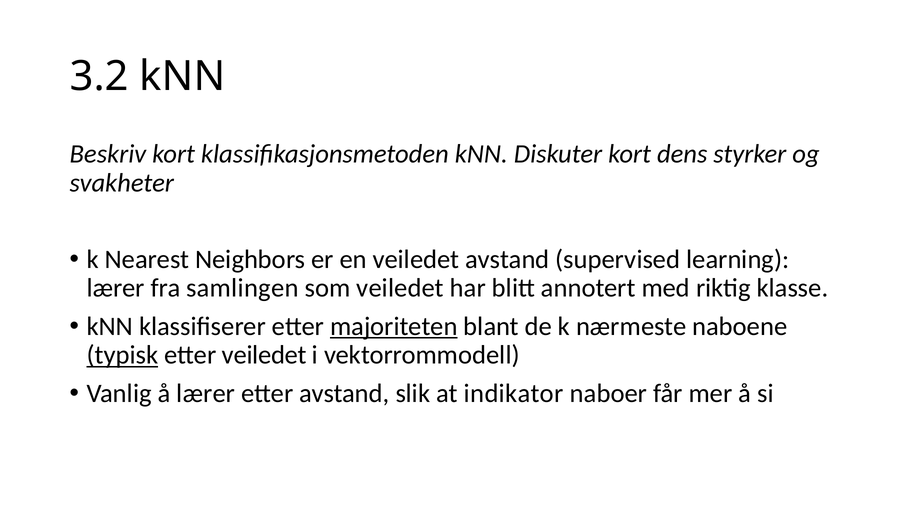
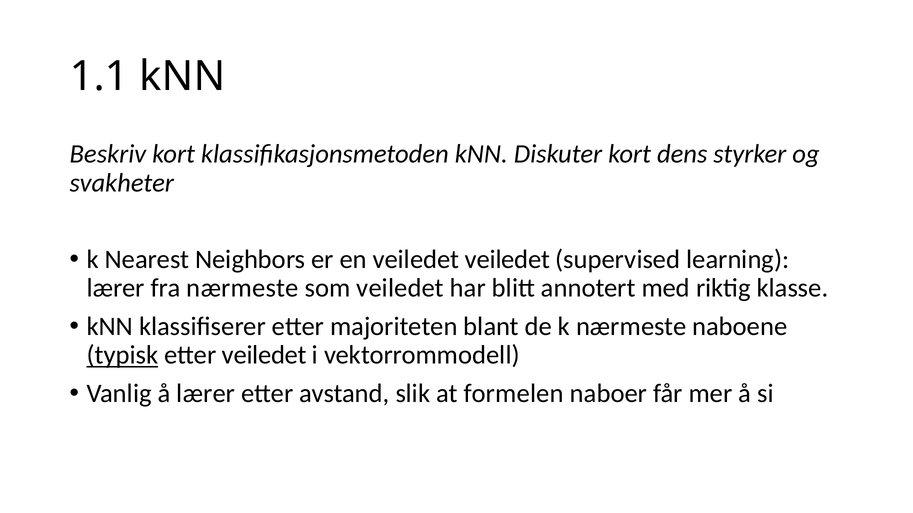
3.2: 3.2 -> 1.1
veiledet avstand: avstand -> veiledet
fra samlingen: samlingen -> nærmeste
majoriteten underline: present -> none
indikator: indikator -> formelen
